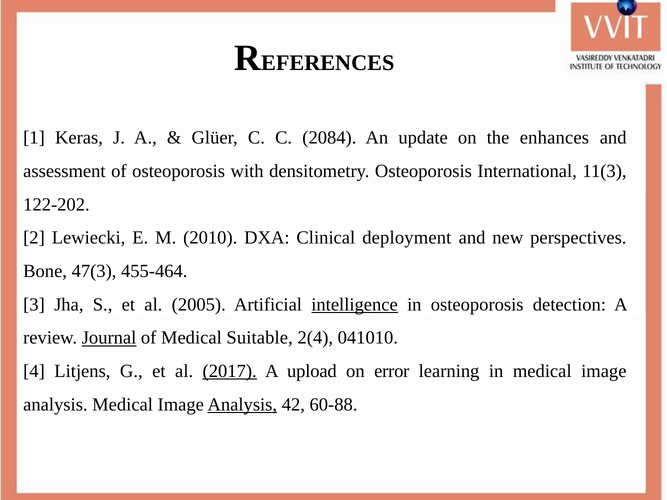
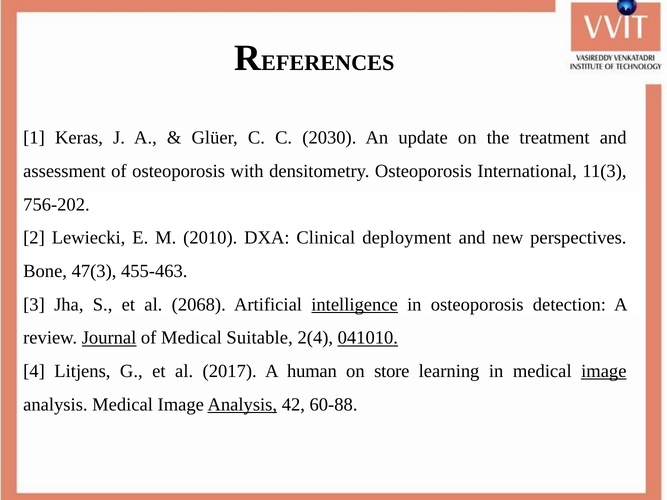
2084: 2084 -> 2030
enhances: enhances -> treatment
122-202: 122-202 -> 756-202
455-464: 455-464 -> 455-463
2005: 2005 -> 2068
041010 underline: none -> present
2017 underline: present -> none
upload: upload -> human
error: error -> store
image at (604, 371) underline: none -> present
